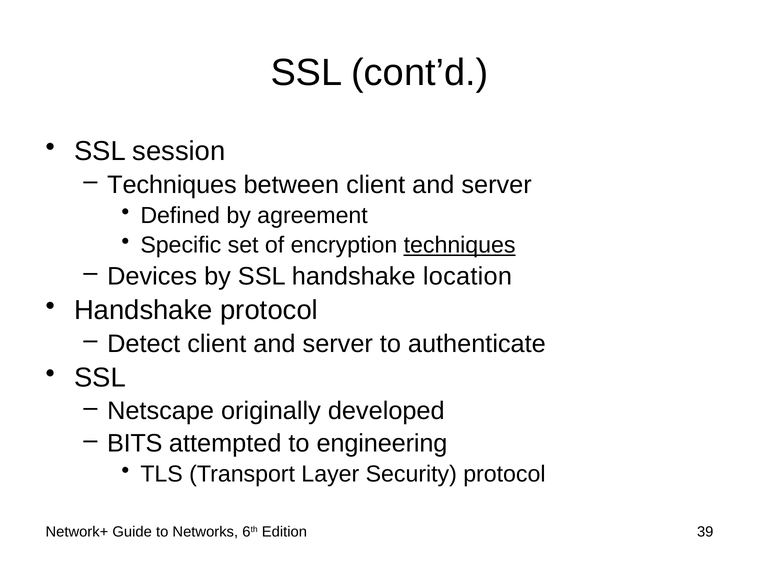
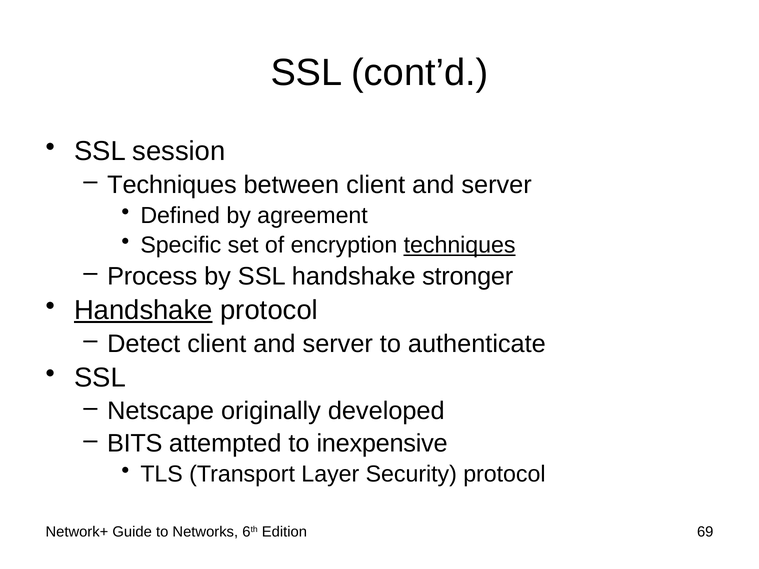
Devices: Devices -> Process
location: location -> stronger
Handshake at (143, 310) underline: none -> present
engineering: engineering -> inexpensive
39: 39 -> 69
